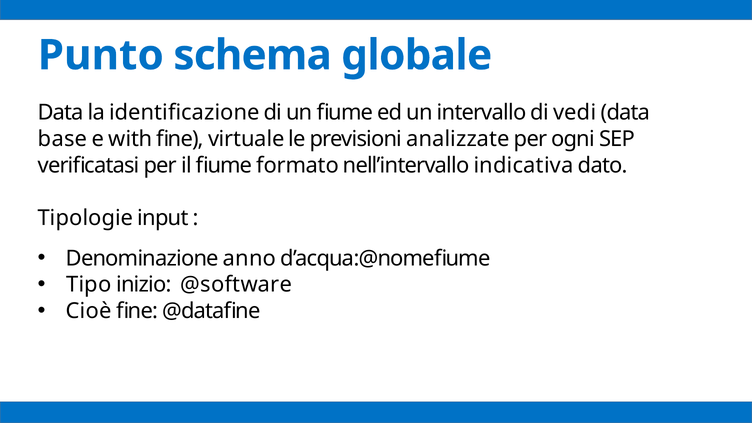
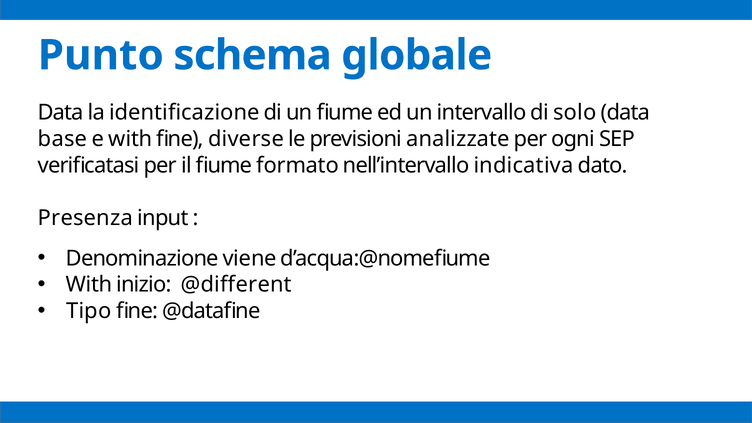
vedi: vedi -> solo
virtuale: virtuale -> diverse
Tipologie: Tipologie -> Presenza
anno: anno -> viene
Tipo at (89, 285): Tipo -> With
@software: @software -> @different
Cioè: Cioè -> Tipo
